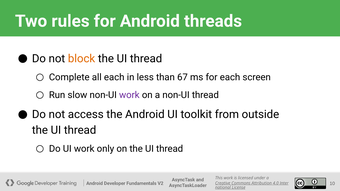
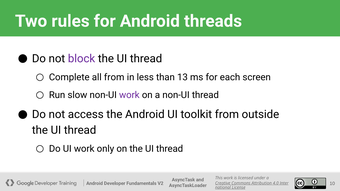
block colour: orange -> purple
all each: each -> from
67: 67 -> 13
